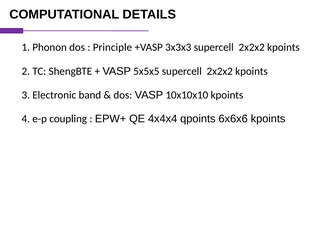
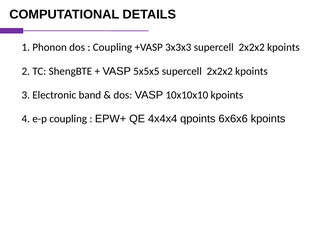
Principle at (112, 47): Principle -> Coupling
